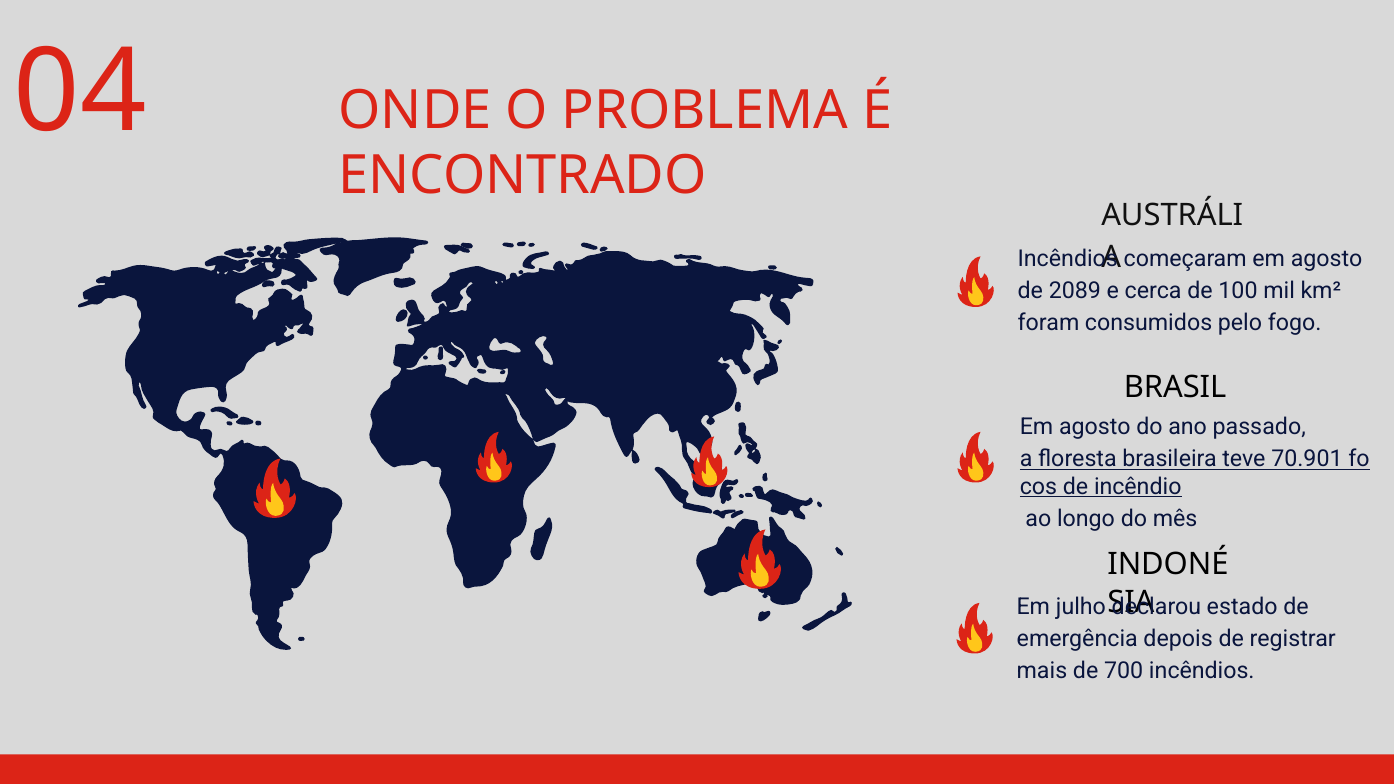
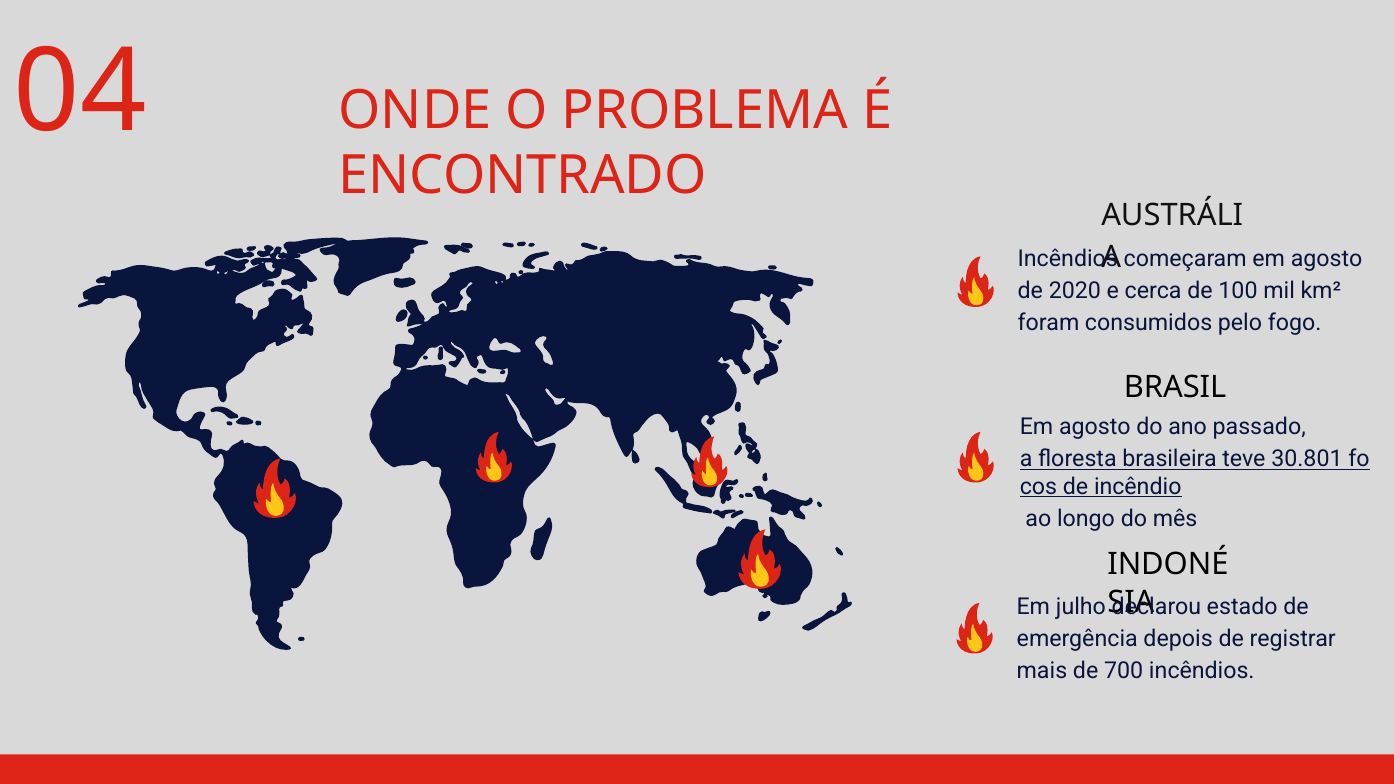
2089: 2089 -> 2020
70.901: 70.901 -> 30.801
